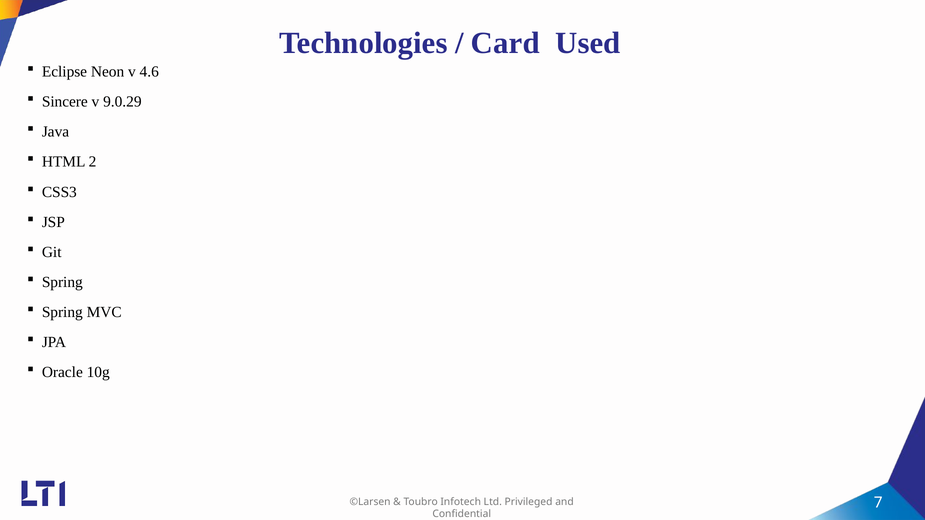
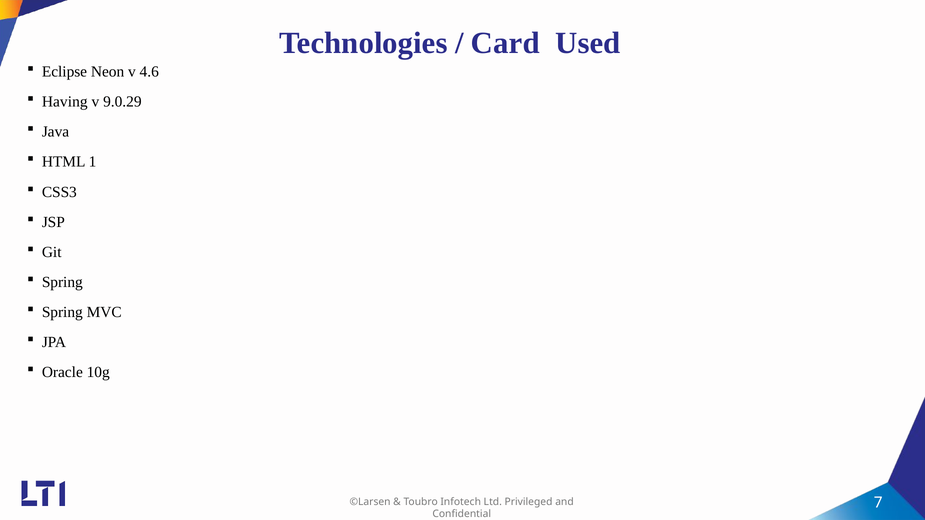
Sincere: Sincere -> Having
2: 2 -> 1
